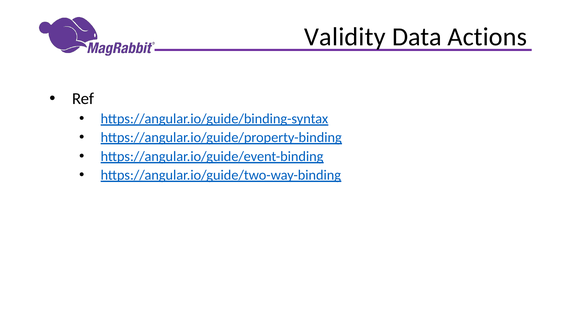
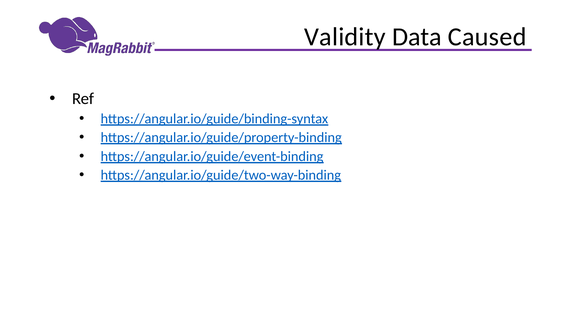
Actions: Actions -> Caused
